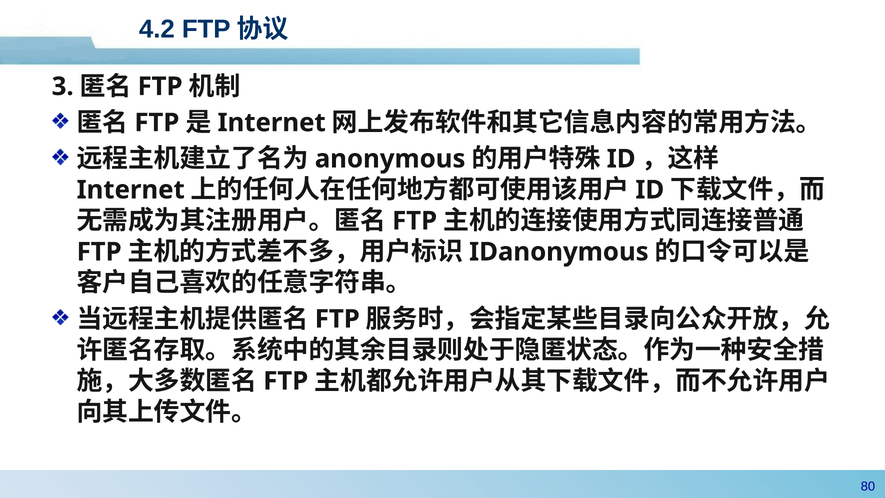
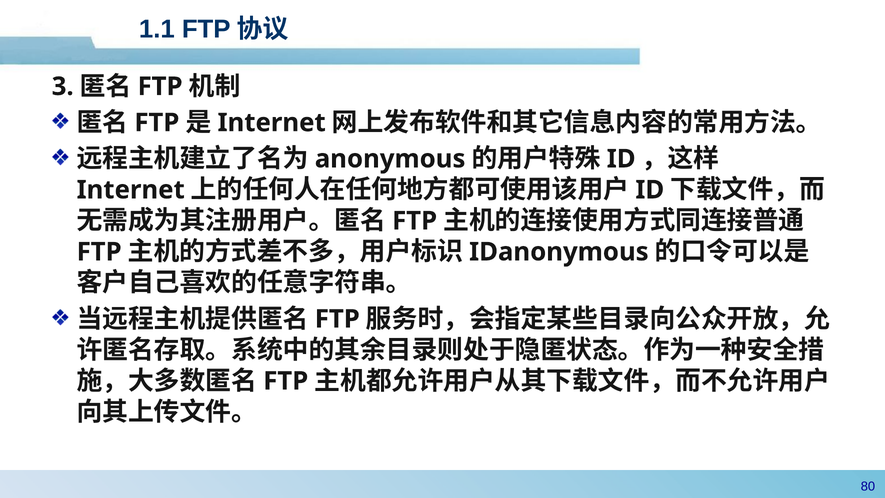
4.2: 4.2 -> 1.1
